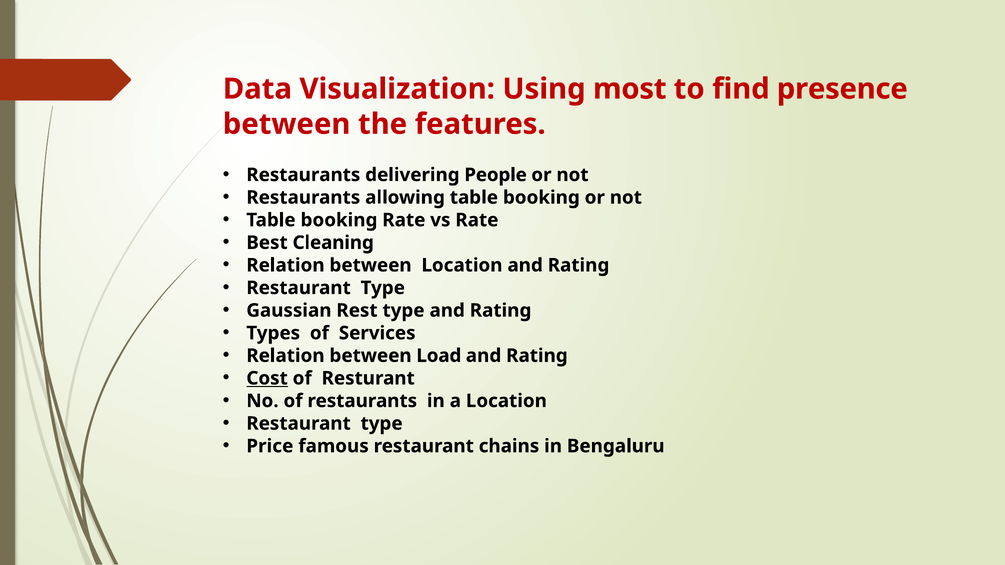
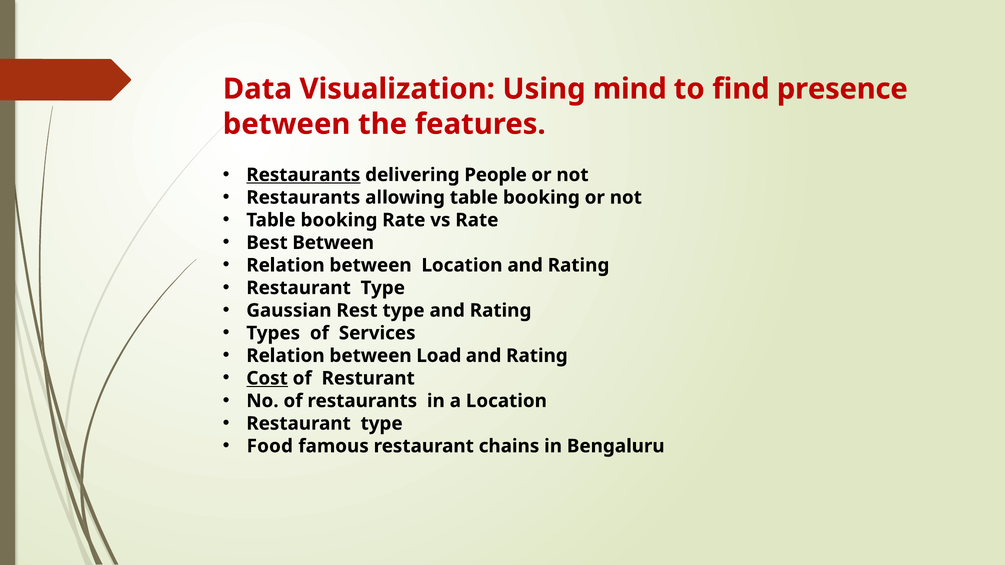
most: most -> mind
Restaurants at (303, 175) underline: none -> present
Best Cleaning: Cleaning -> Between
Price: Price -> Food
